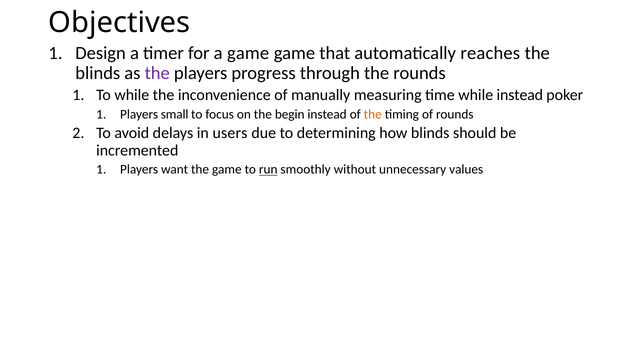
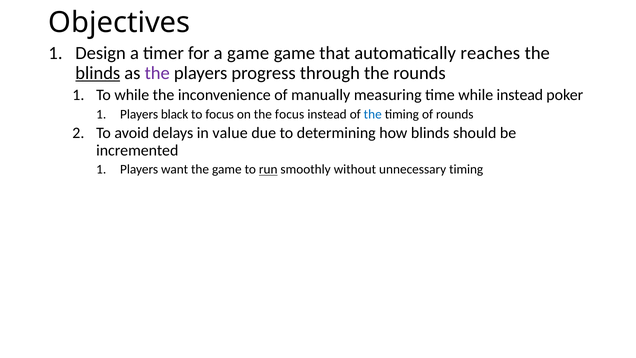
blinds at (98, 73) underline: none -> present
small: small -> black
the begin: begin -> focus
the at (373, 114) colour: orange -> blue
users: users -> value
unnecessary values: values -> timing
